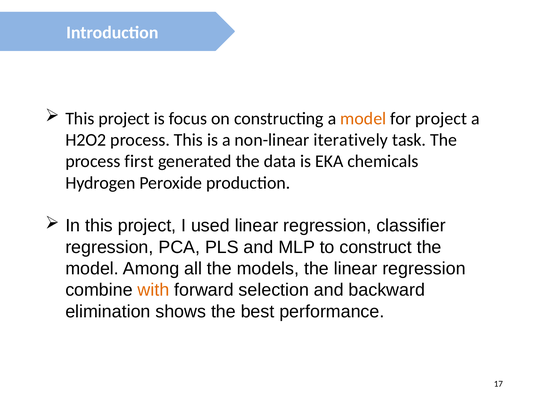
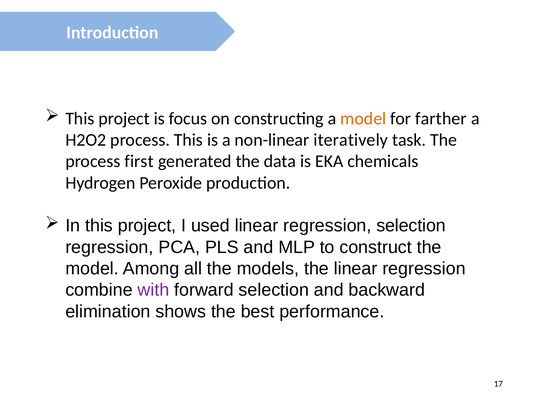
for project: project -> farther
regression classifier: classifier -> selection
with colour: orange -> purple
